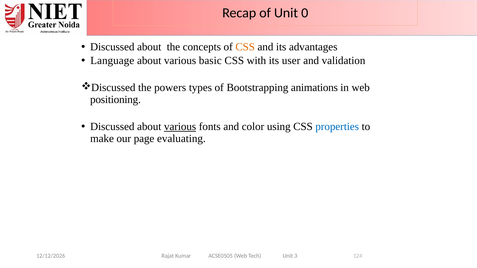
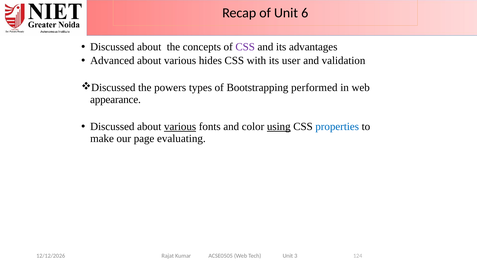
0: 0 -> 6
CSS at (245, 47) colour: orange -> purple
Language: Language -> Advanced
basic: basic -> hides
animations: animations -> performed
positioning: positioning -> appearance
using underline: none -> present
